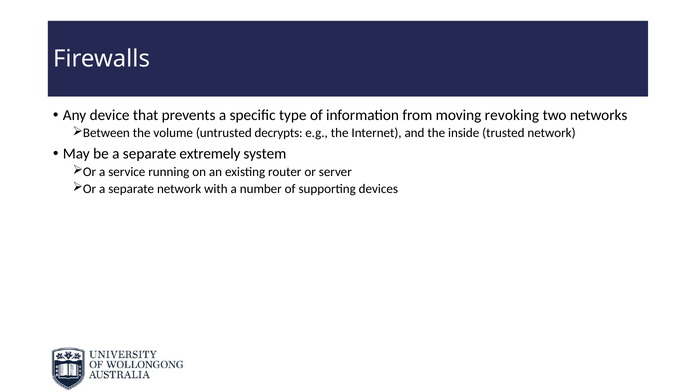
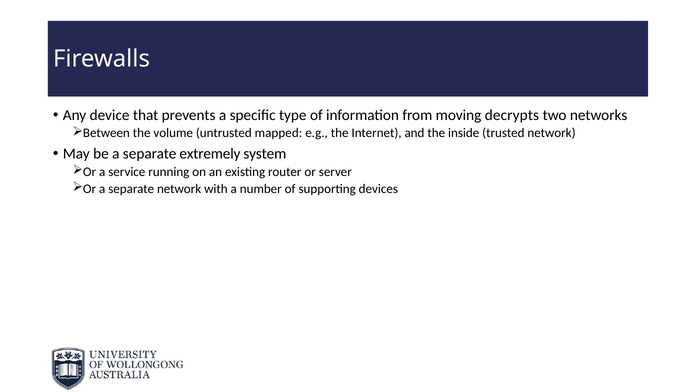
revoking: revoking -> decrypts
decrypts: decrypts -> mapped
